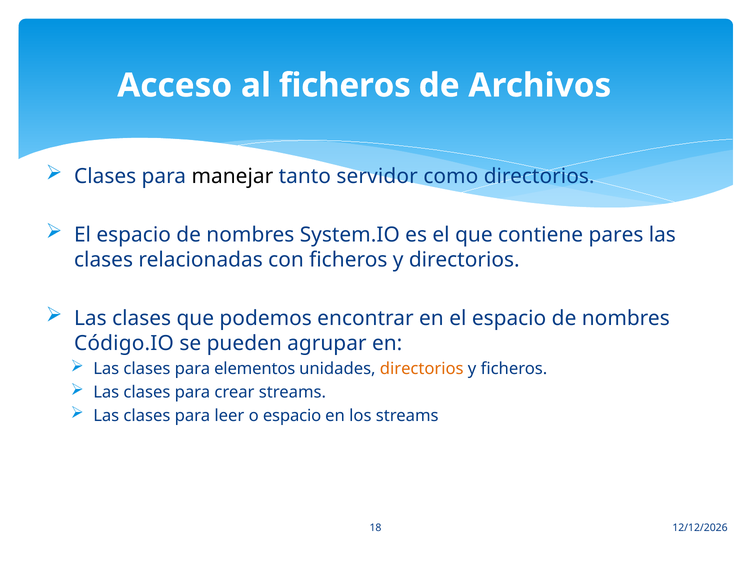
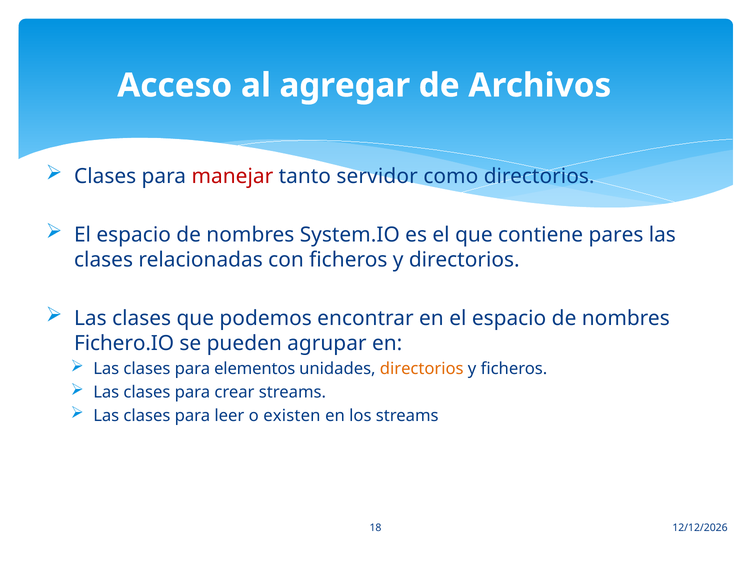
al ficheros: ficheros -> agregar
manejar colour: black -> red
Código.IO: Código.IO -> Fichero.IO
o espacio: espacio -> existen
